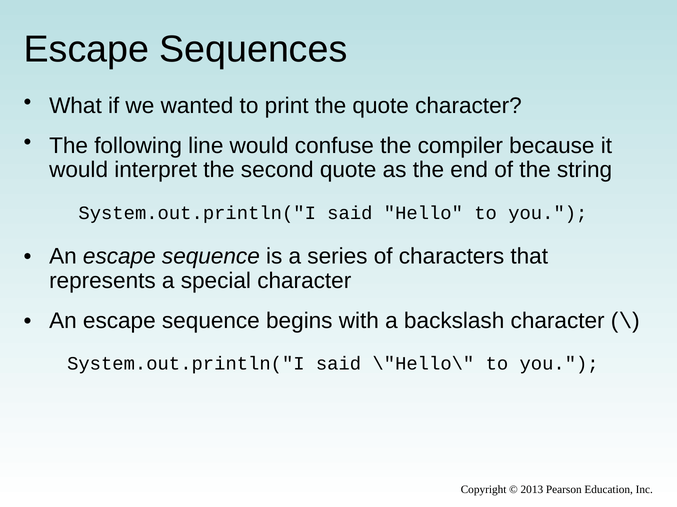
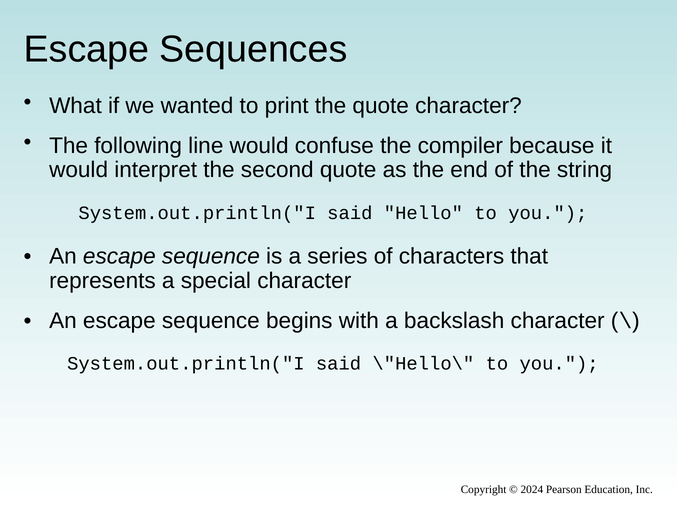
2013: 2013 -> 2024
